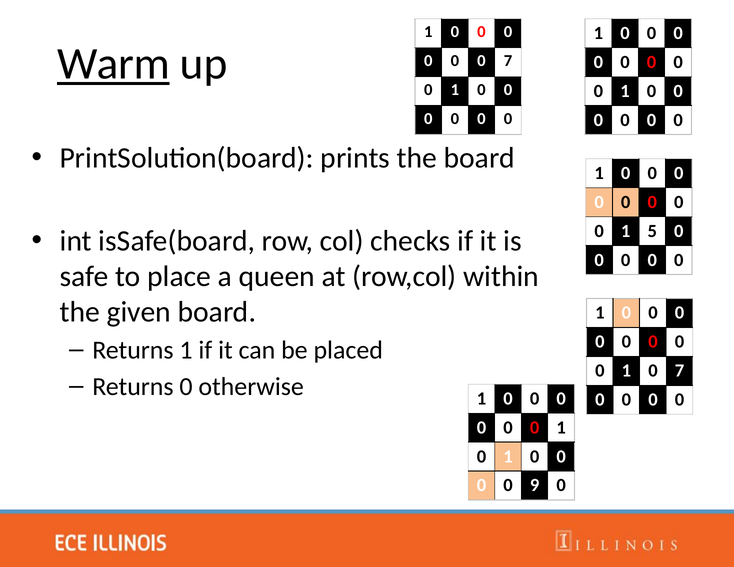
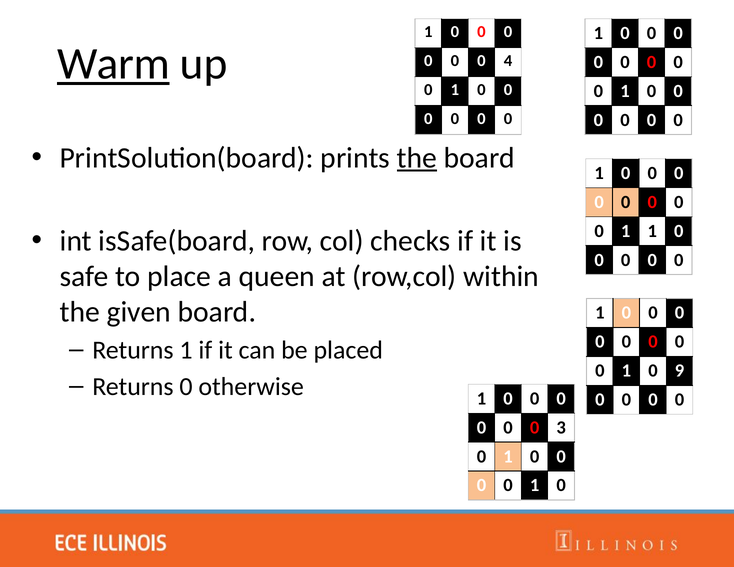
0 0 7: 7 -> 4
the at (417, 158) underline: none -> present
1 5: 5 -> 1
1 0 7: 7 -> 9
1 at (561, 428): 1 -> 3
9 at (535, 485): 9 -> 1
